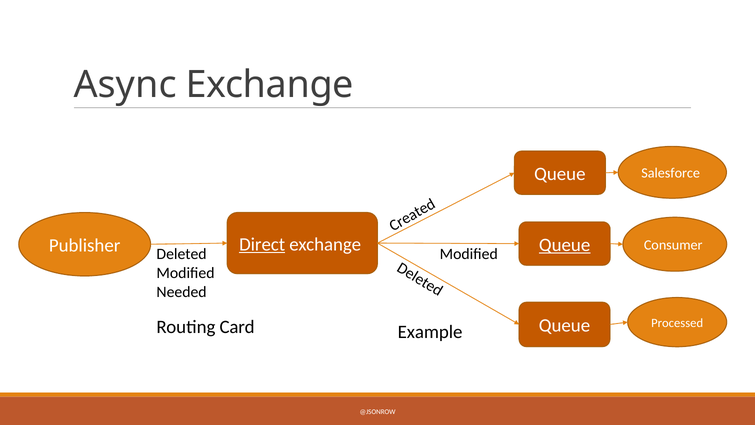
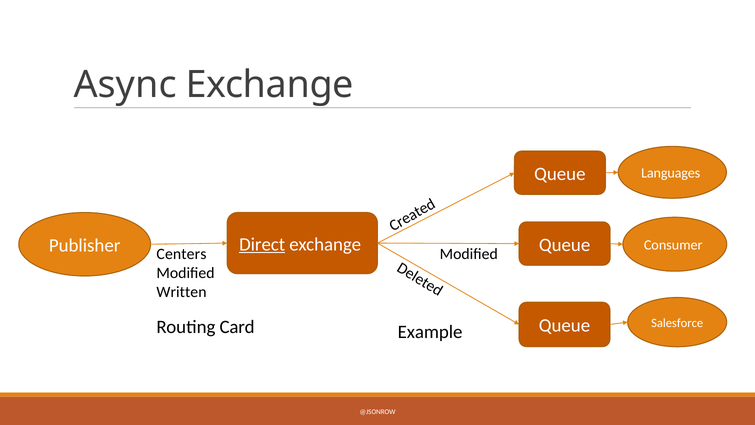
Salesforce: Salesforce -> Languages
Queue at (565, 245) underline: present -> none
Deleted: Deleted -> Centers
Needed: Needed -> Written
Processed: Processed -> Salesforce
